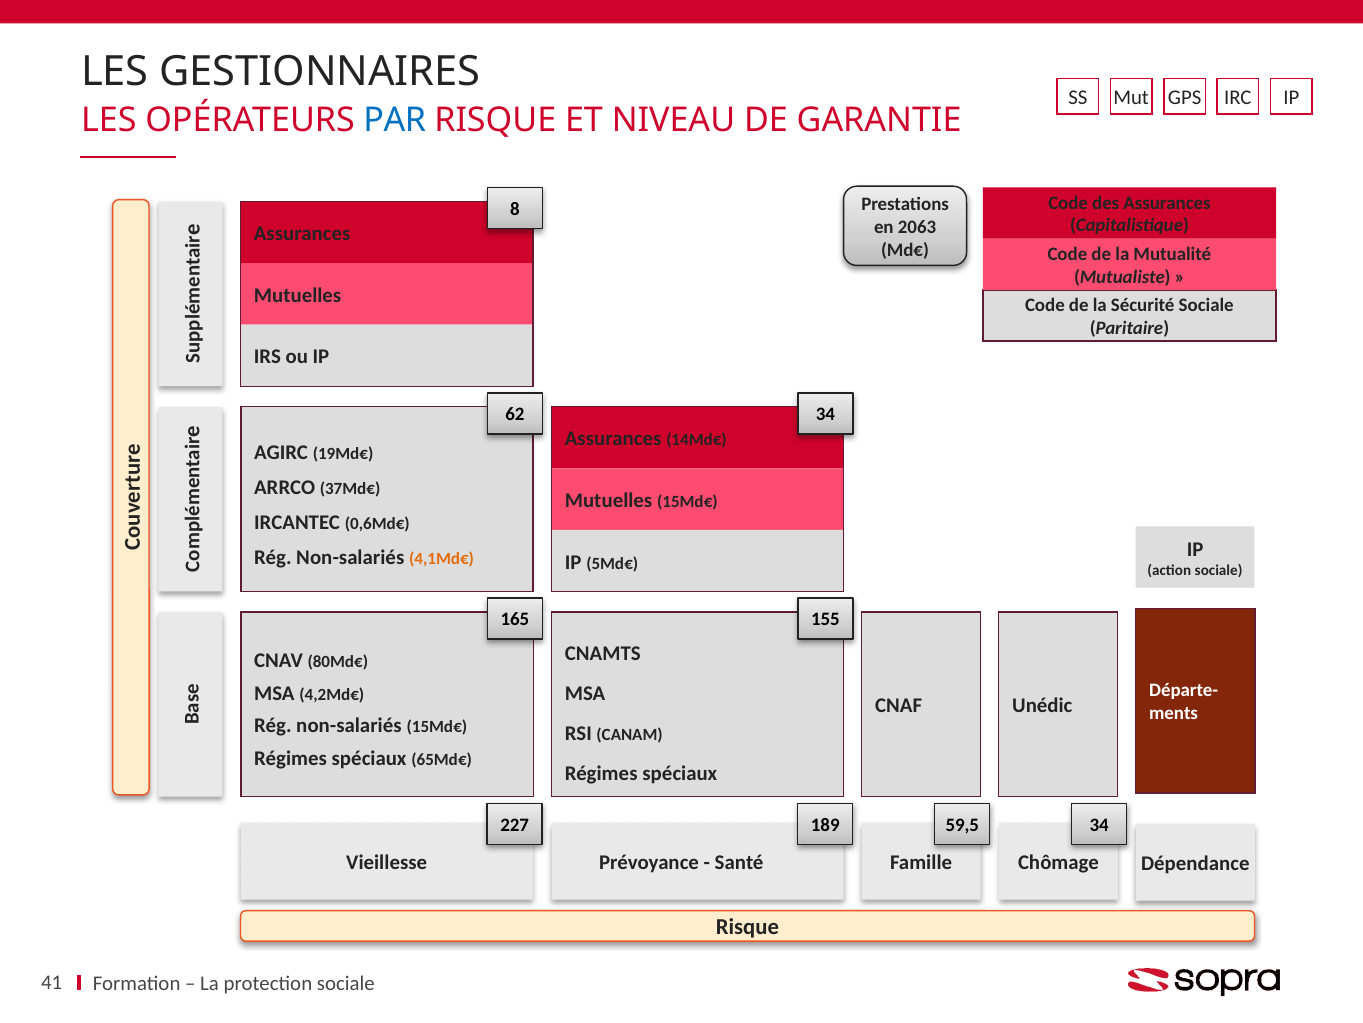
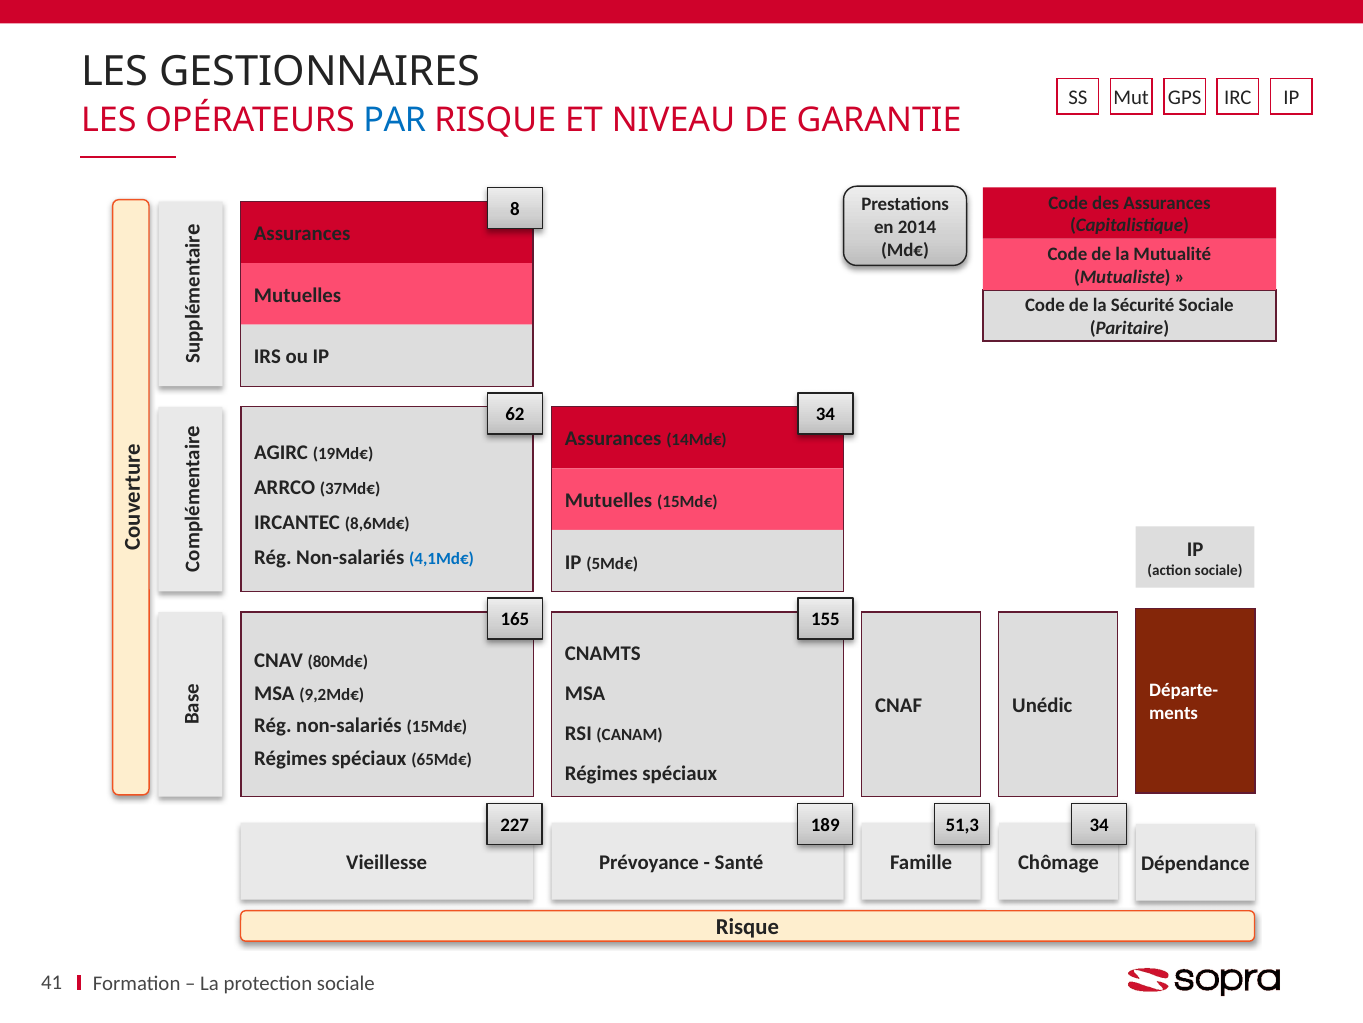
2063: 2063 -> 2014
0,6Md€: 0,6Md€ -> 8,6Md€
4,1Md€ colour: orange -> blue
4,2Md€: 4,2Md€ -> 9,2Md€
59,5: 59,5 -> 51,3
